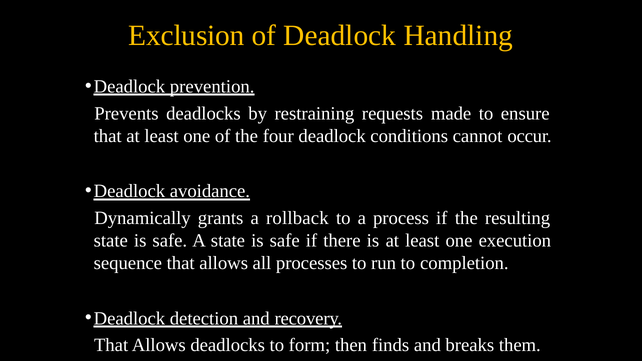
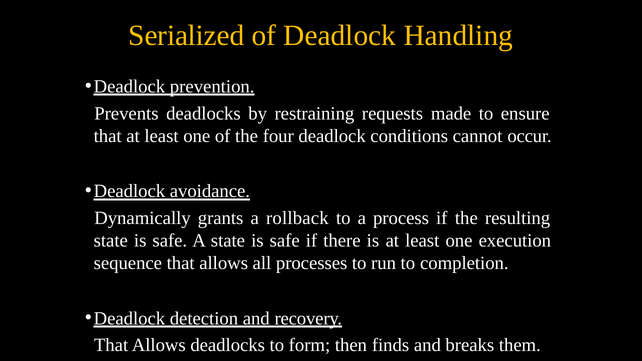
Exclusion: Exclusion -> Serialized
